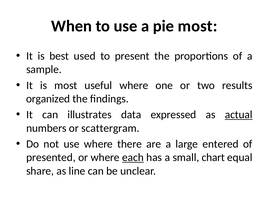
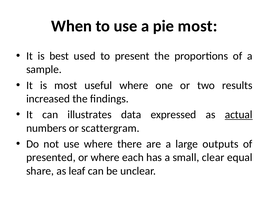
organized: organized -> increased
entered: entered -> outputs
each underline: present -> none
chart: chart -> clear
line: line -> leaf
